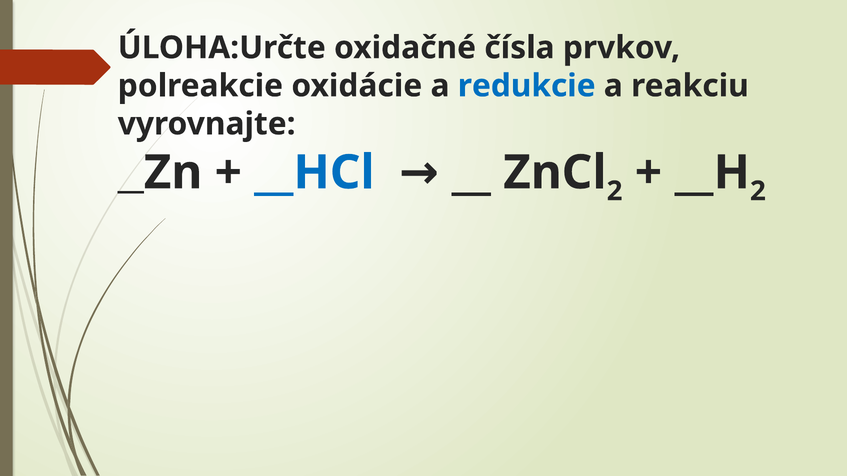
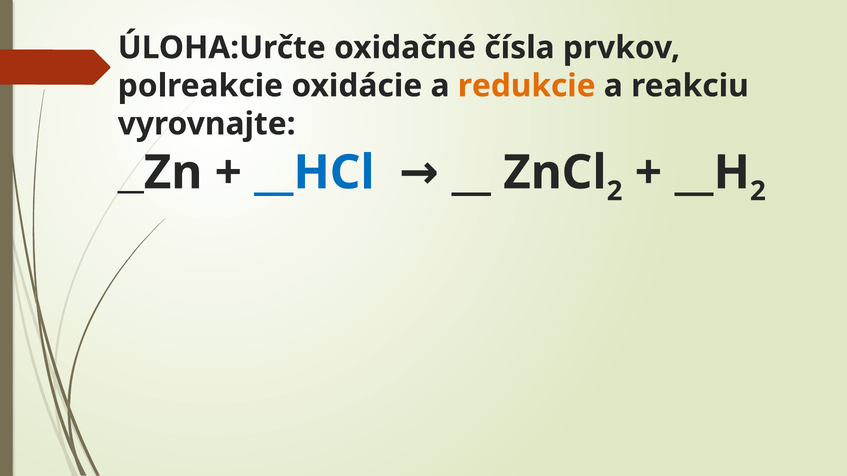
redukcie colour: blue -> orange
